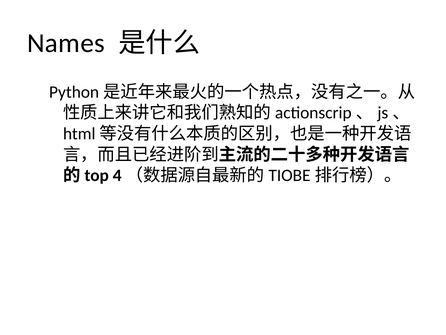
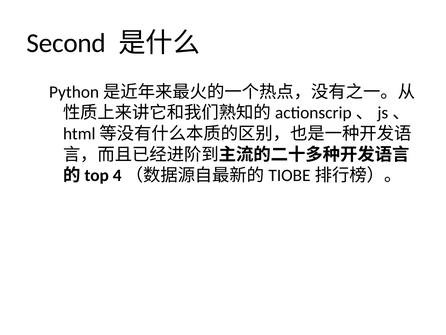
Names: Names -> Second
